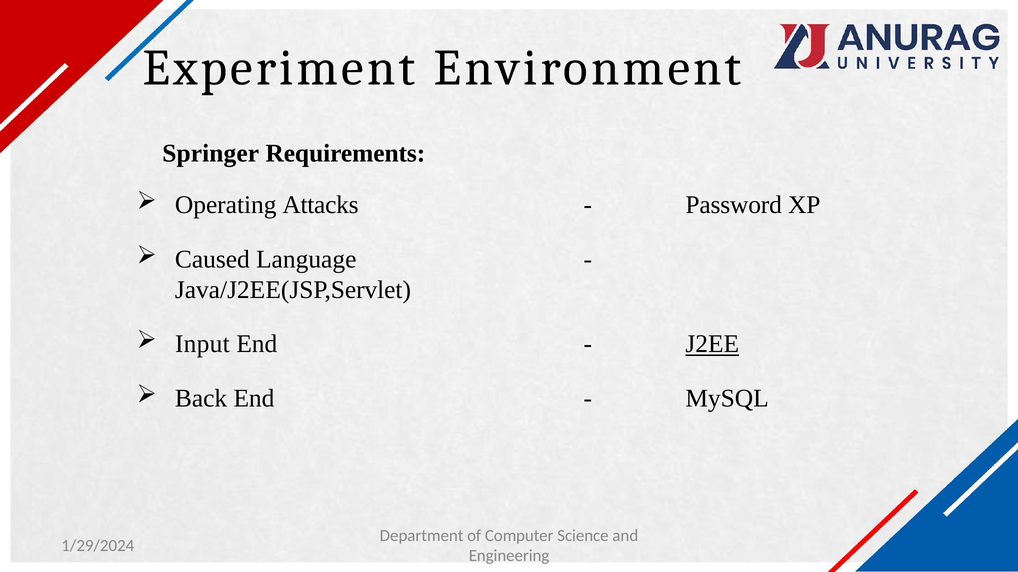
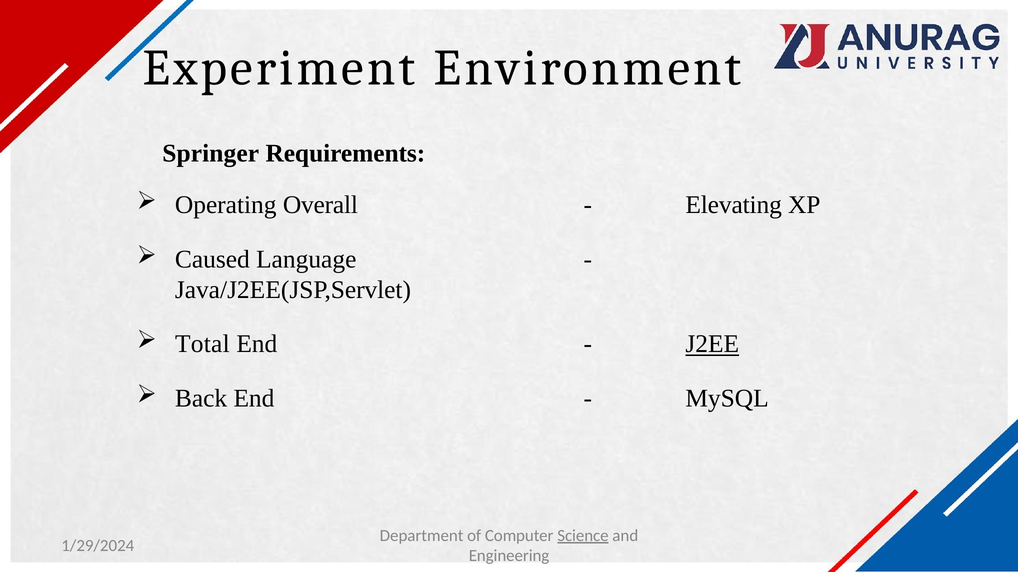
Attacks: Attacks -> Overall
Password: Password -> Elevating
Input: Input -> Total
Science underline: none -> present
